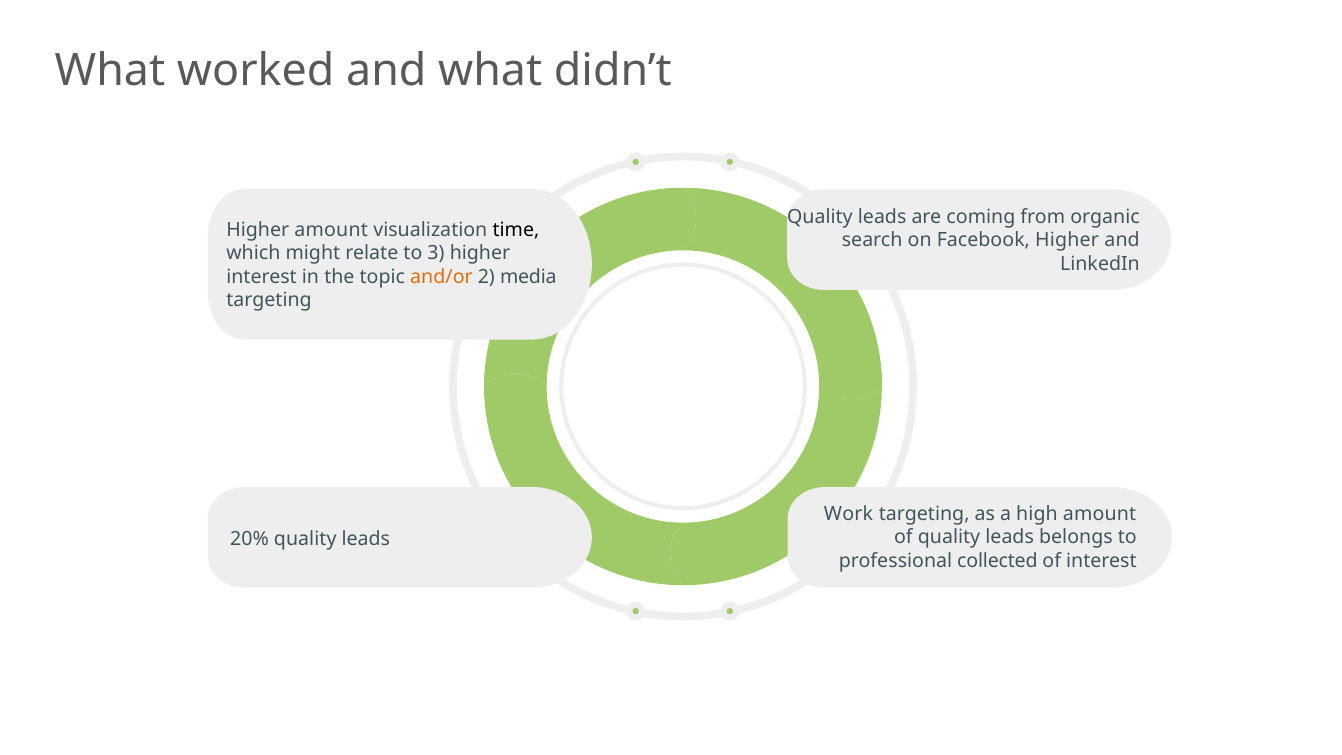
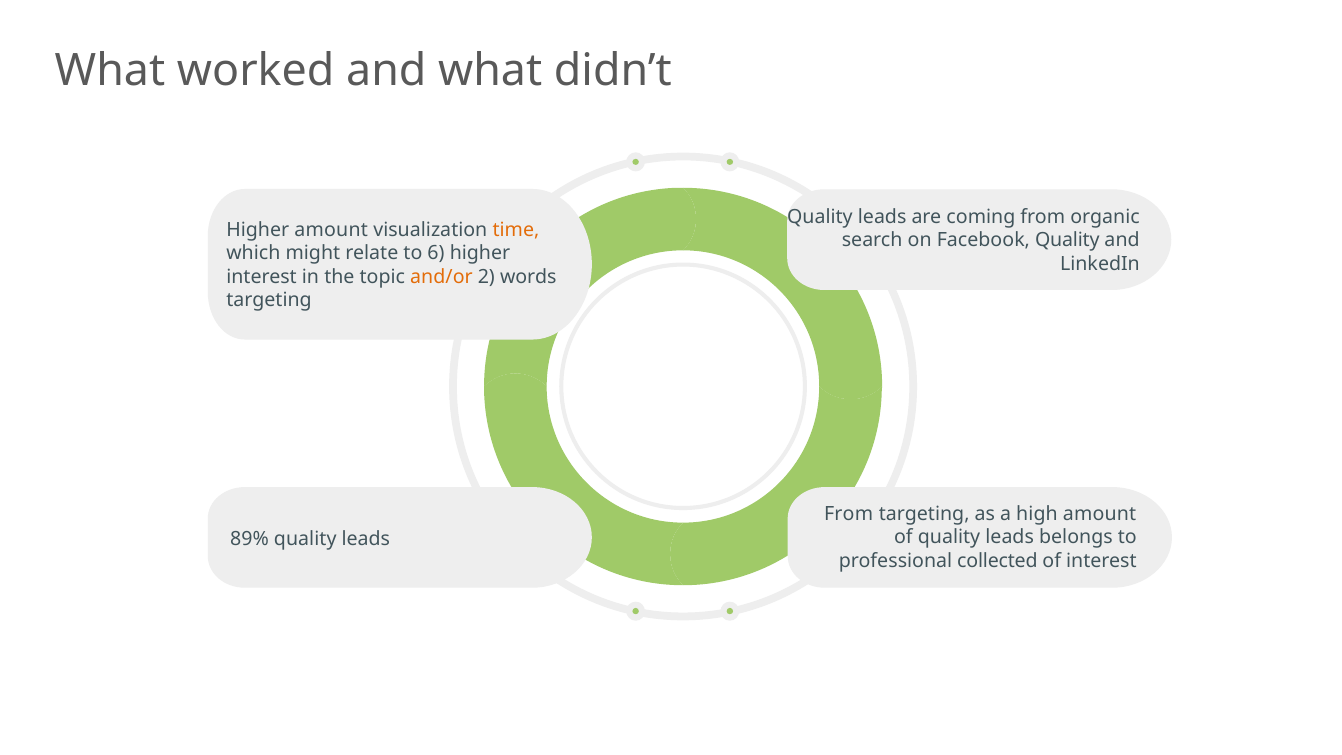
time colour: black -> orange
Facebook Higher: Higher -> Quality
3: 3 -> 6
media: media -> words
Work at (849, 514): Work -> From
20%: 20% -> 89%
